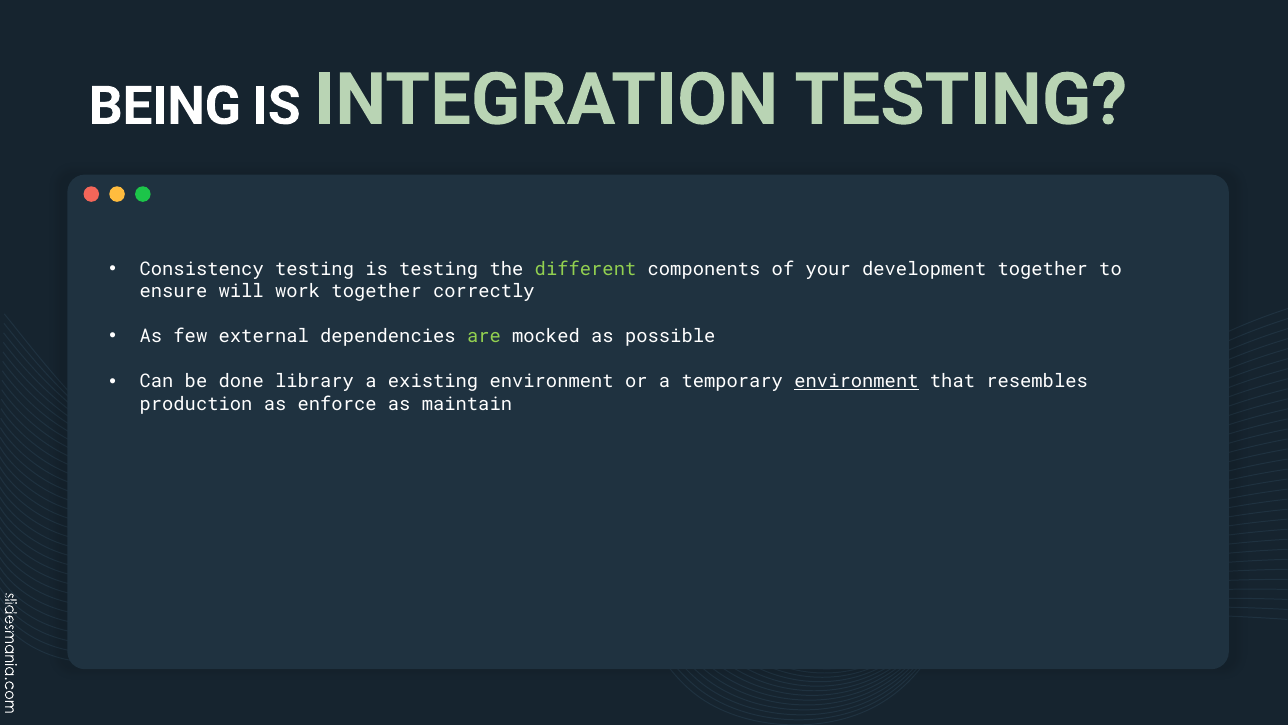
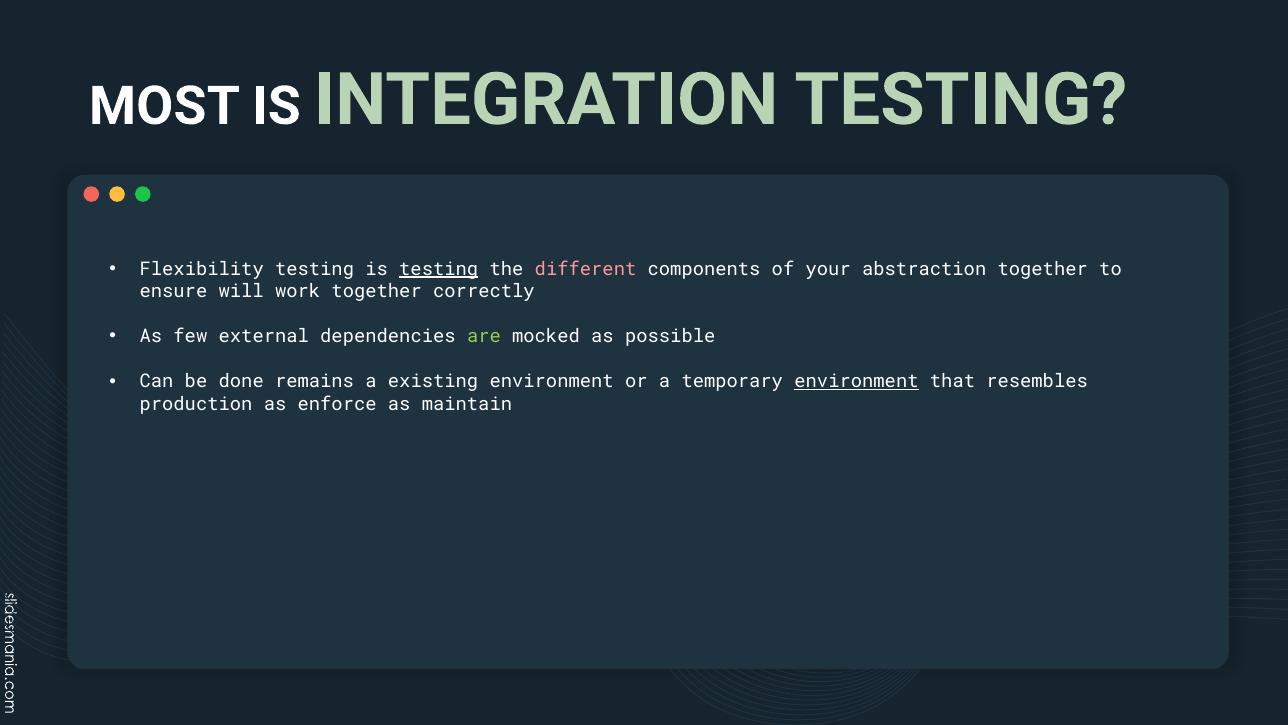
BEING: BEING -> MOST
Consistency: Consistency -> Flexibility
testing at (439, 269) underline: none -> present
different colour: light green -> pink
development: development -> abstraction
library: library -> remains
